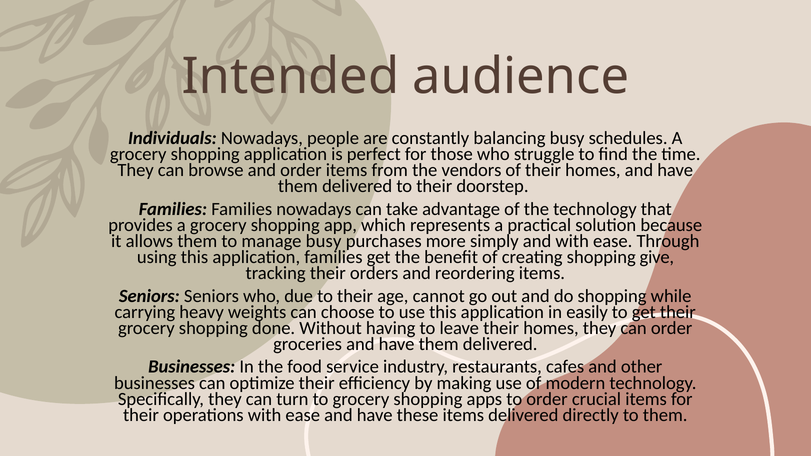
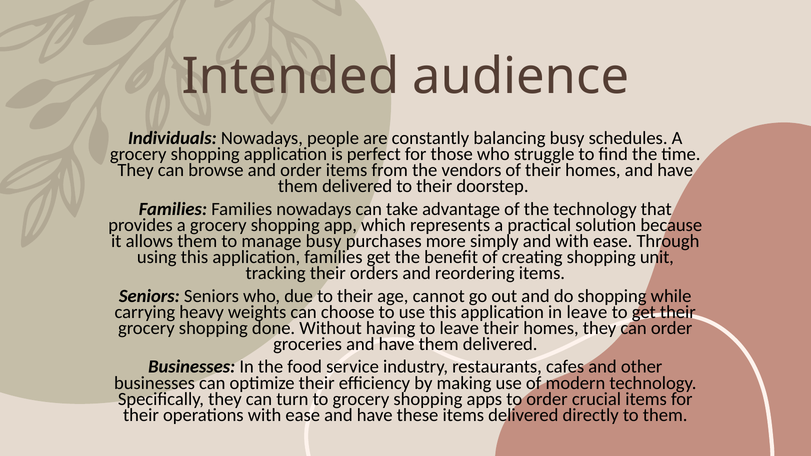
give: give -> unit
in easily: easily -> leave
